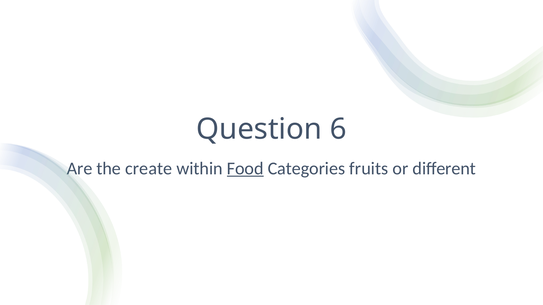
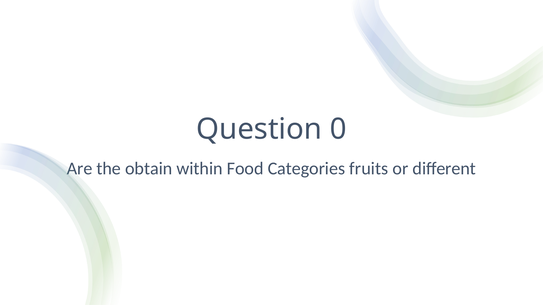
6: 6 -> 0
create: create -> obtain
Food underline: present -> none
